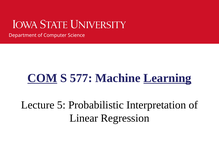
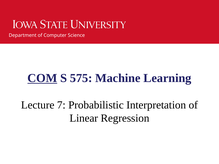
577: 577 -> 575
Learning underline: present -> none
5: 5 -> 7
